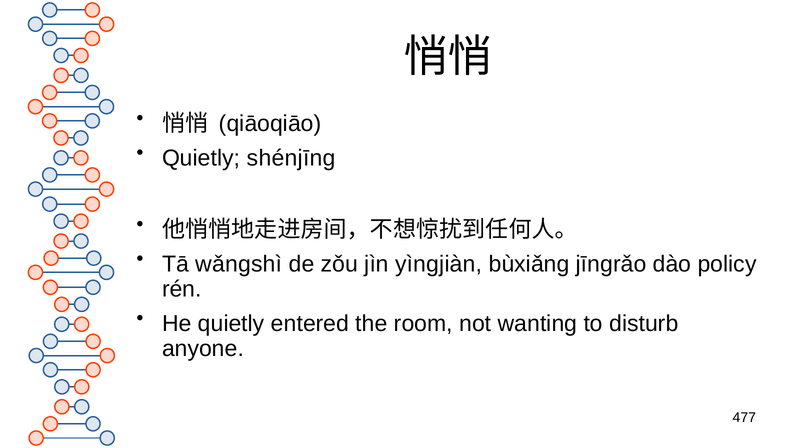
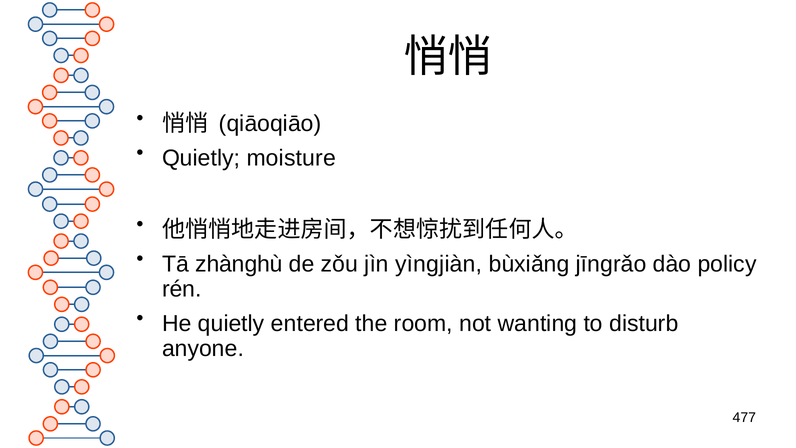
shénjīng: shénjīng -> moisture
wǎngshì: wǎngshì -> zhànghù
